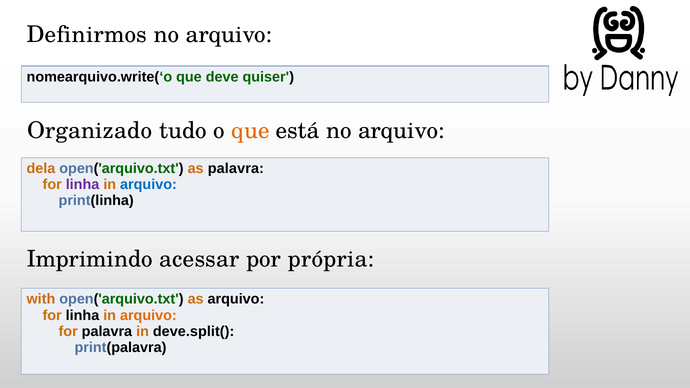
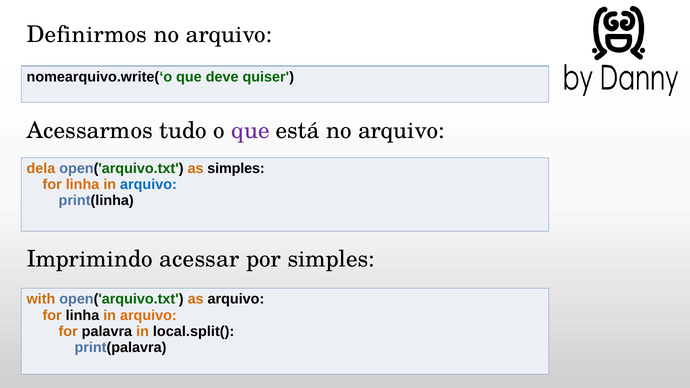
Organizado: Organizado -> Acessarmos
que at (250, 131) colour: orange -> purple
as palavra: palavra -> simples
linha at (83, 185) colour: purple -> orange
por própria: própria -> simples
deve.split(: deve.split( -> local.split(
